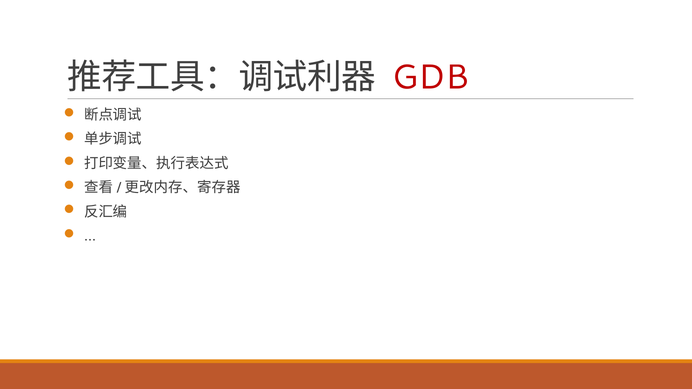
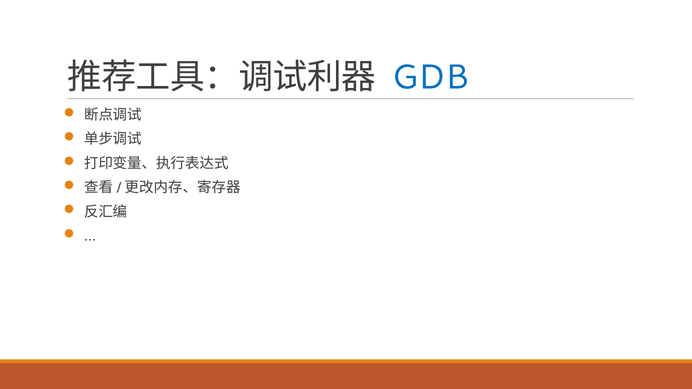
GDB colour: red -> blue
